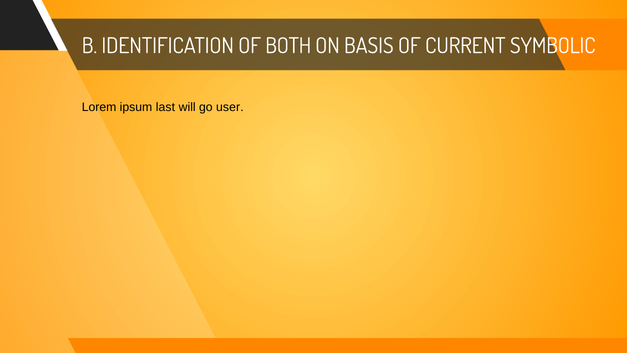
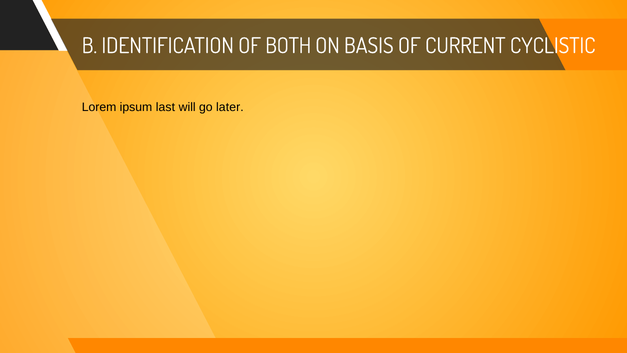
SYMBOLIC: SYMBOLIC -> CYCLISTIC
user: user -> later
